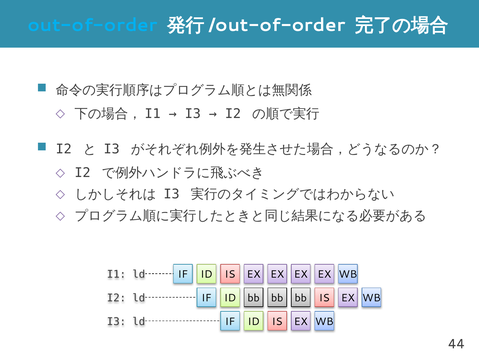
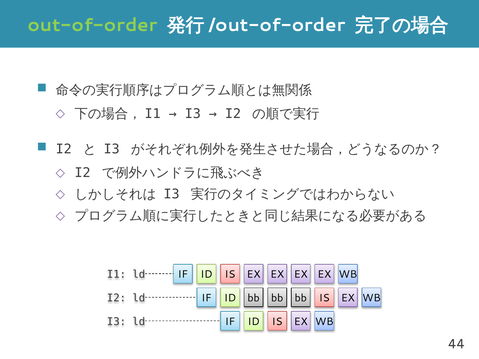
out-of-order colour: light blue -> light green
